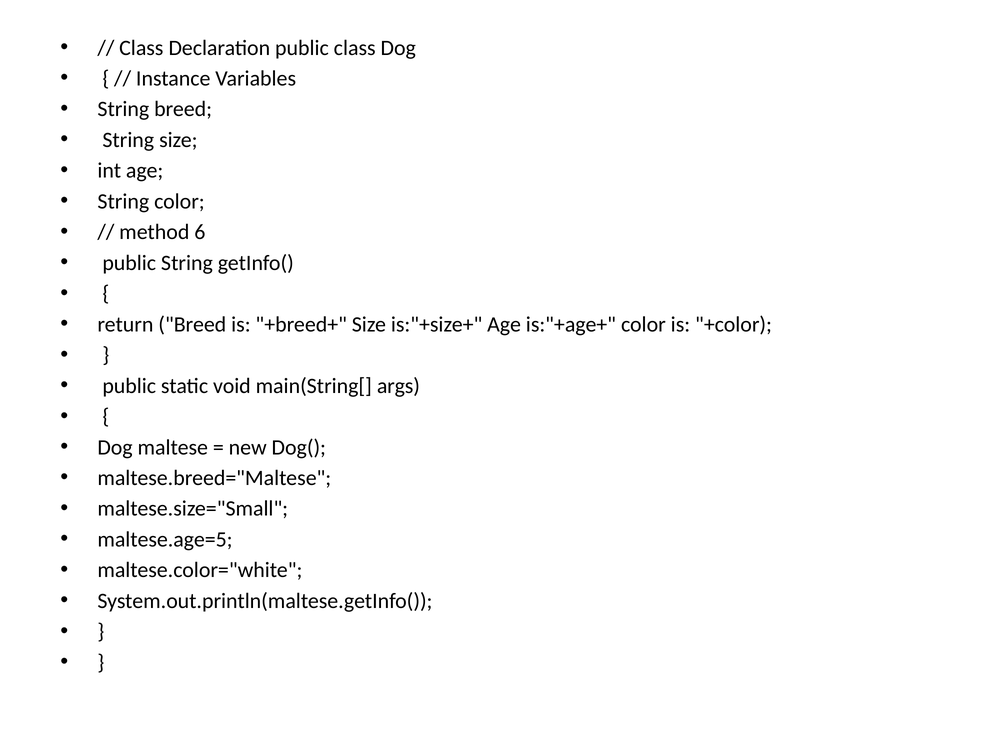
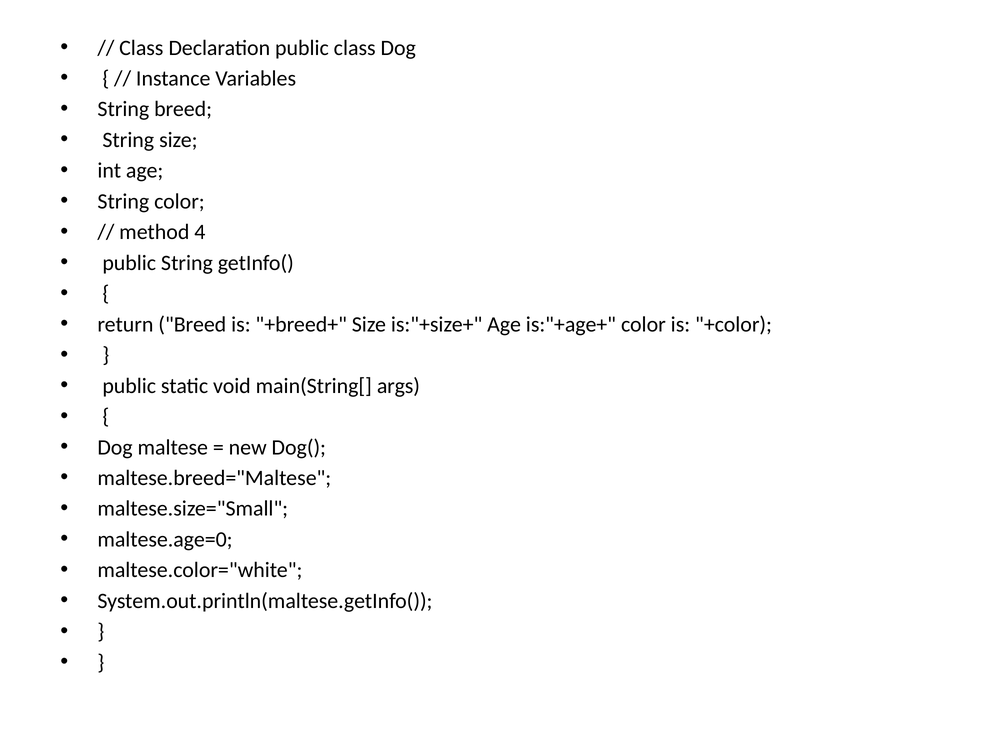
6: 6 -> 4
maltese.age=5: maltese.age=5 -> maltese.age=0
